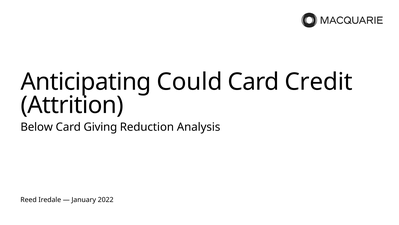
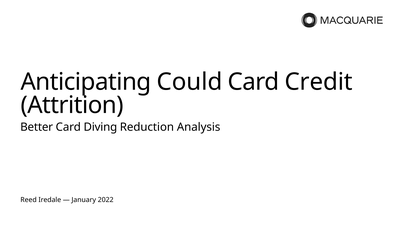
Below: Below -> Better
Giving: Giving -> Diving
